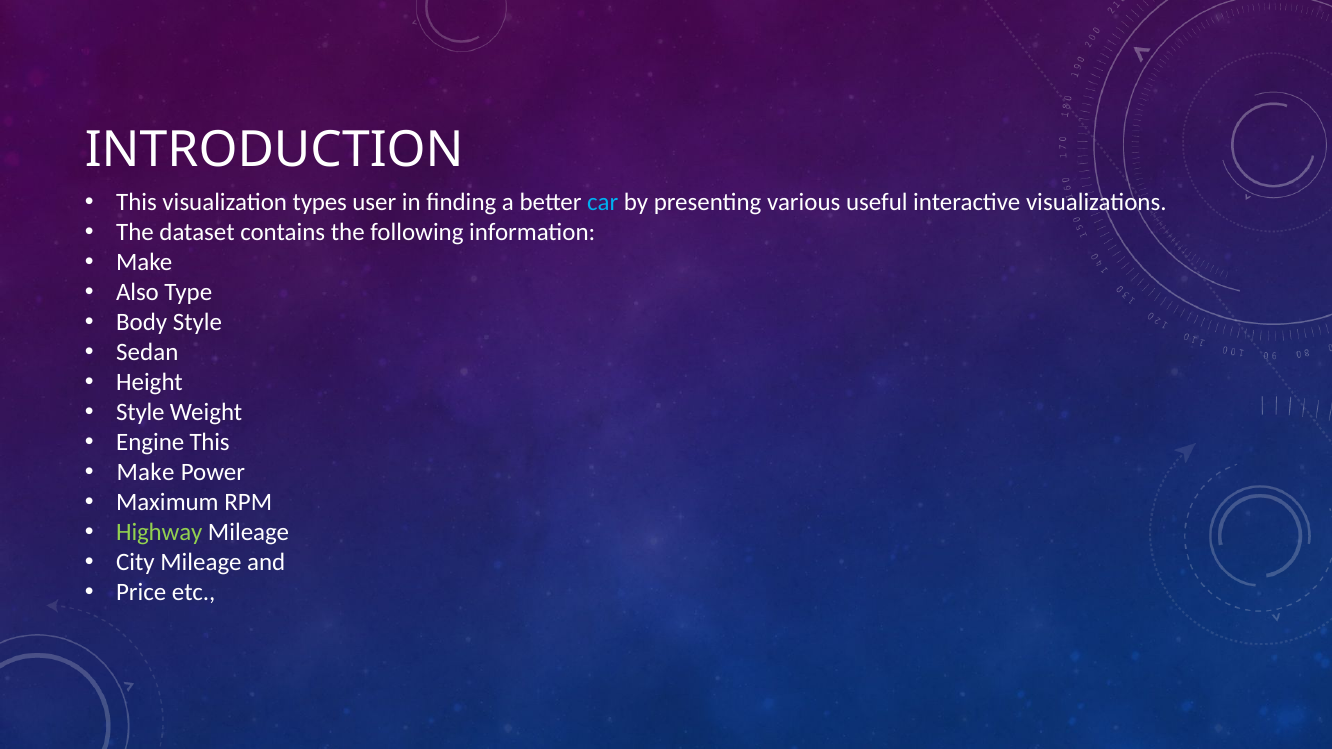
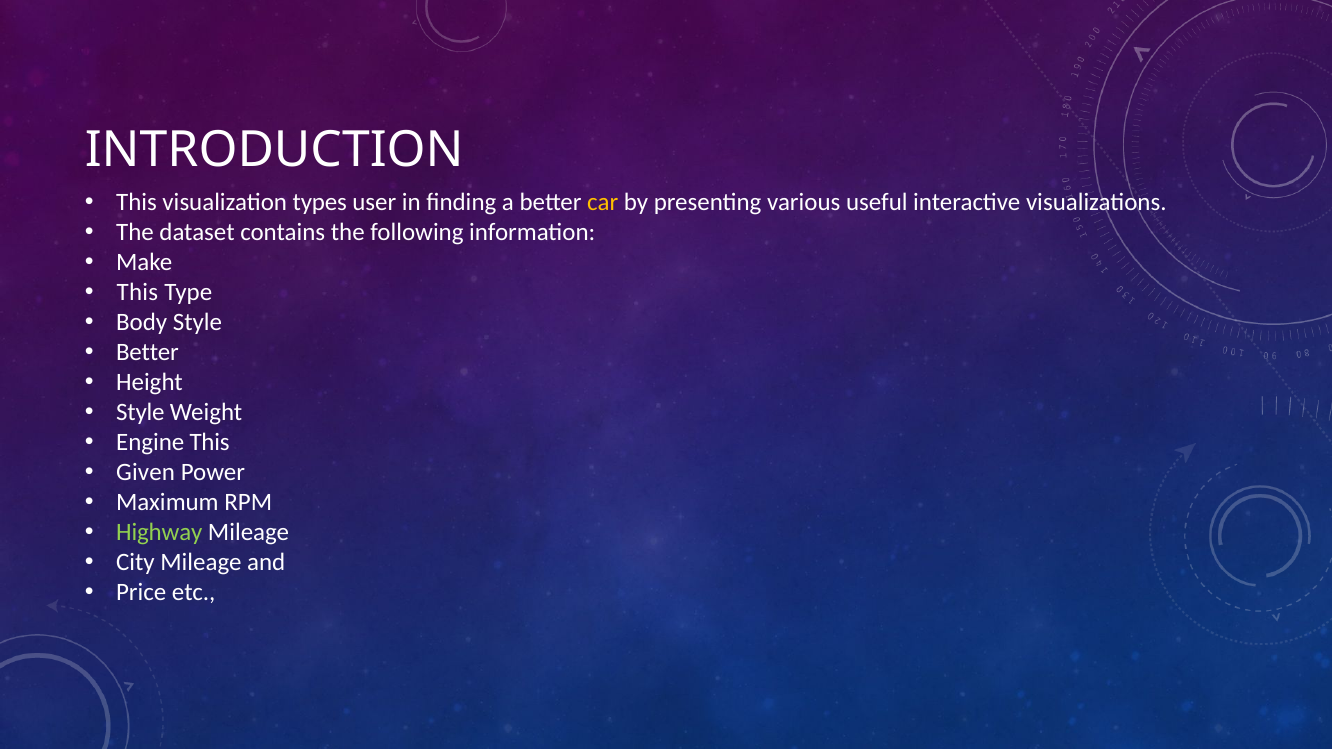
car colour: light blue -> yellow
Also at (138, 293): Also -> This
Sedan at (147, 353): Sedan -> Better
Make at (146, 473): Make -> Given
